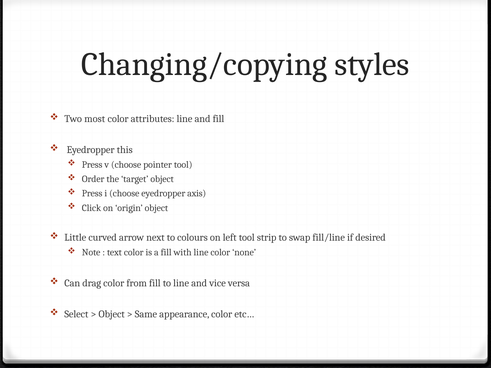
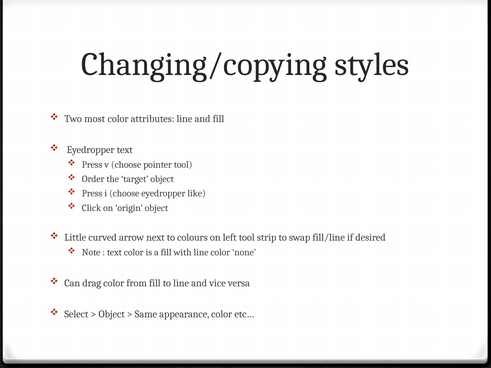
Eyedropper this: this -> text
axis: axis -> like
